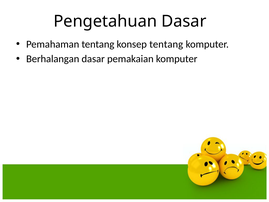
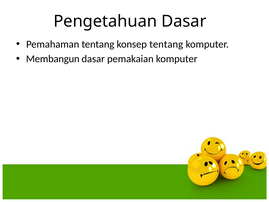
Berhalangan: Berhalangan -> Membangun
